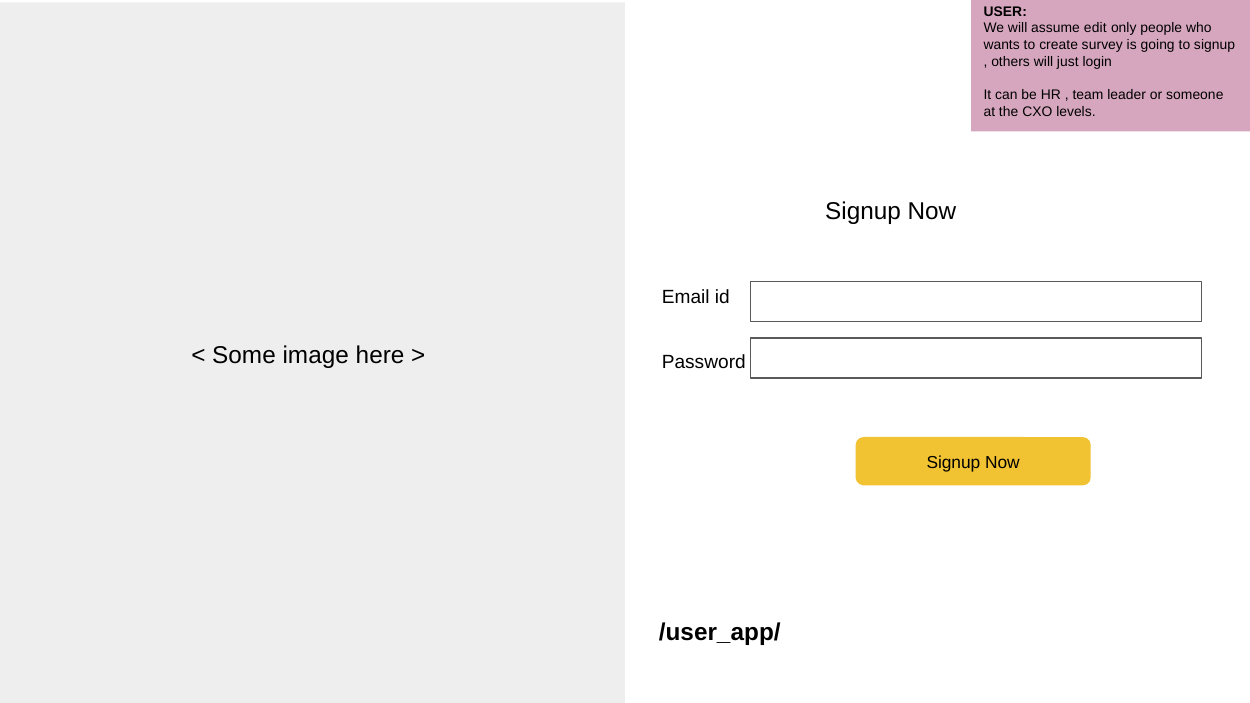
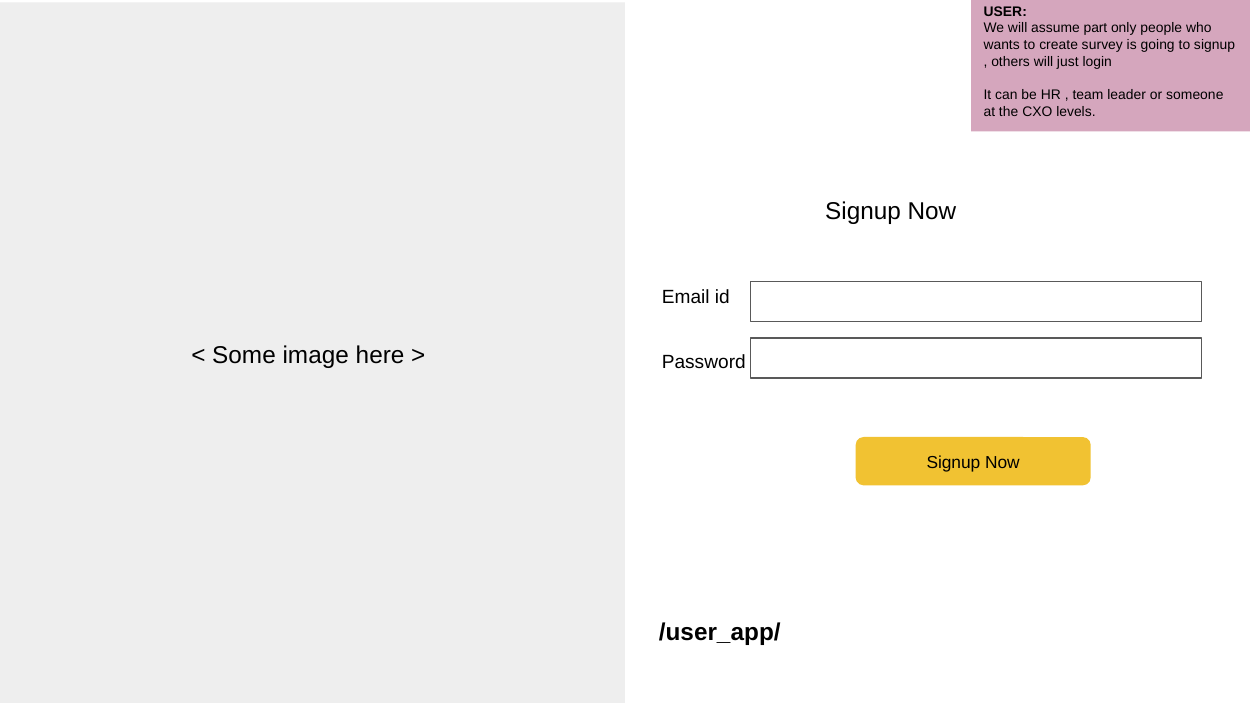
edit: edit -> part
